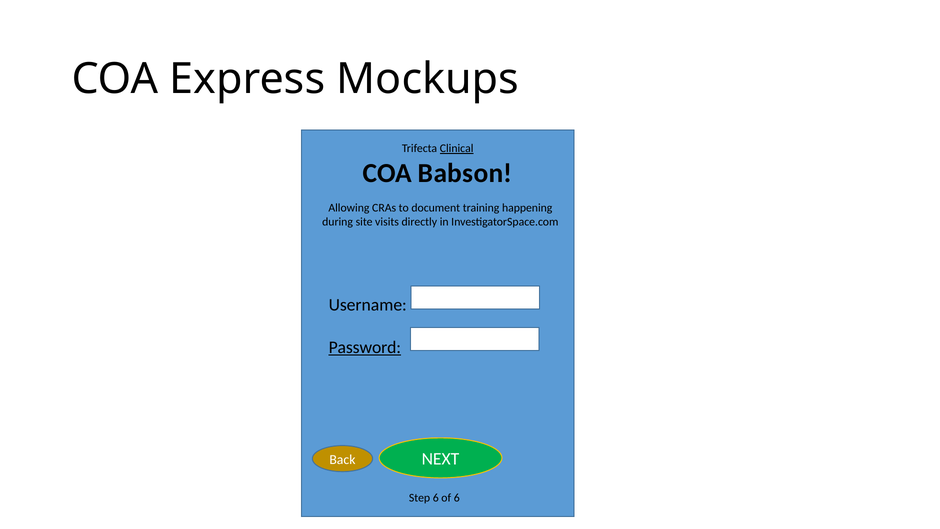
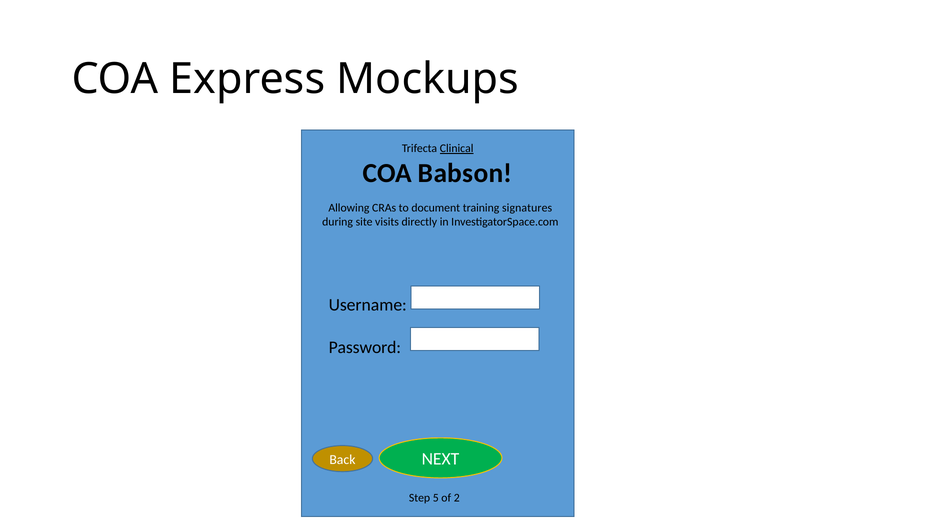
happening: happening -> signatures
Password underline: present -> none
Step 6: 6 -> 5
of 6: 6 -> 2
